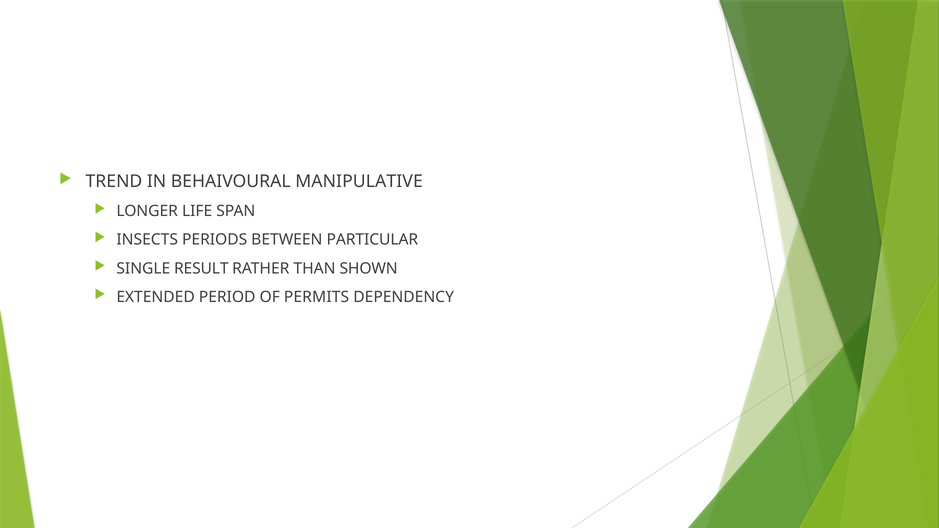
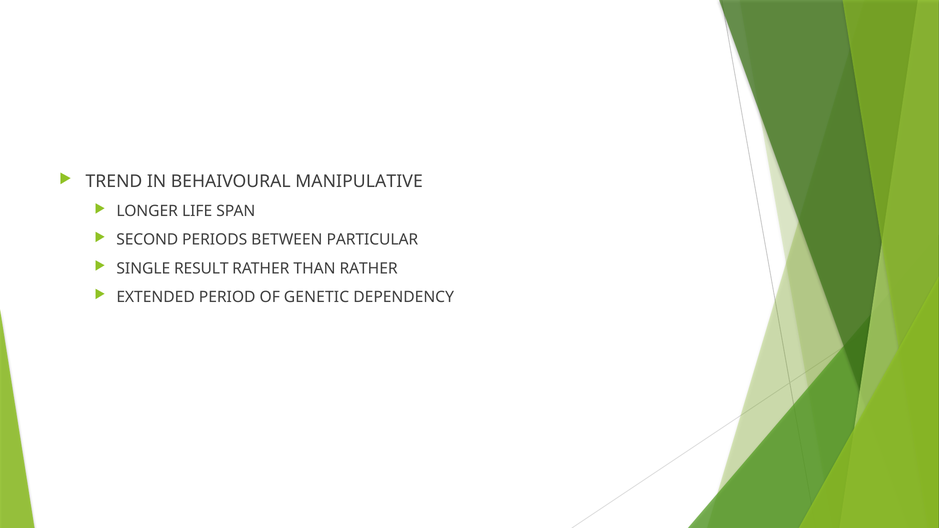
INSECTS: INSECTS -> SECOND
THAN SHOWN: SHOWN -> RATHER
PERMITS: PERMITS -> GENETIC
